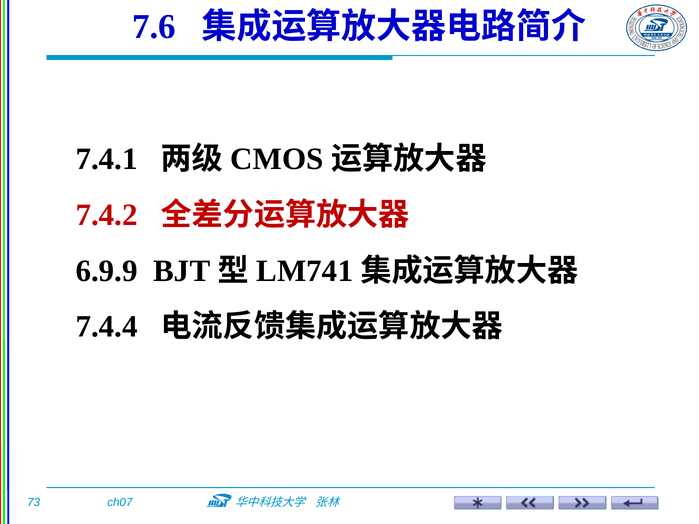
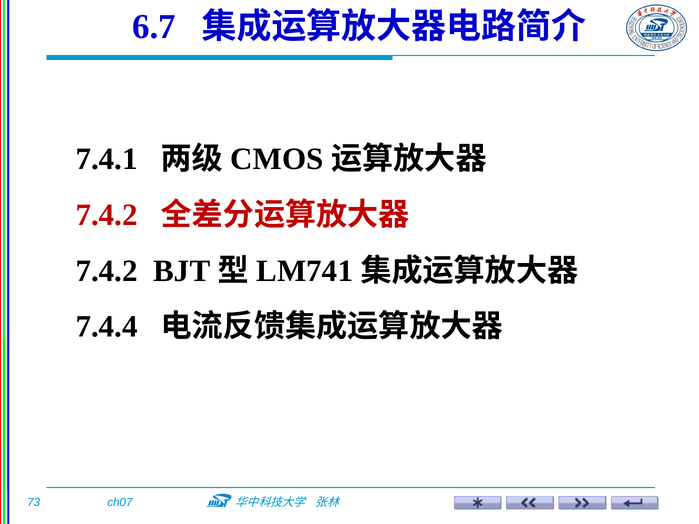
7.6: 7.6 -> 6.7
6.9.9 at (107, 271): 6.9.9 -> 7.4.2
